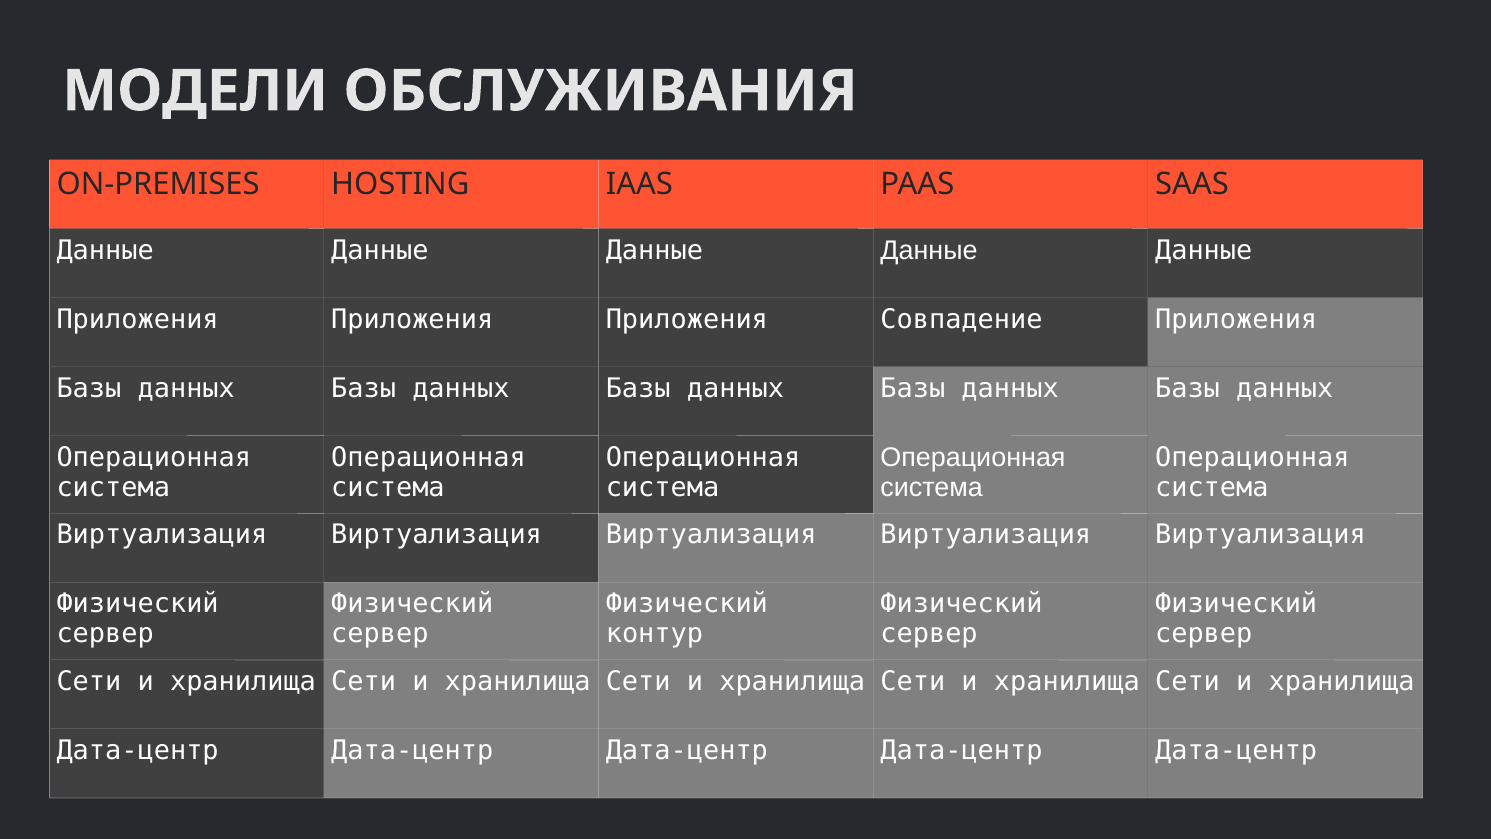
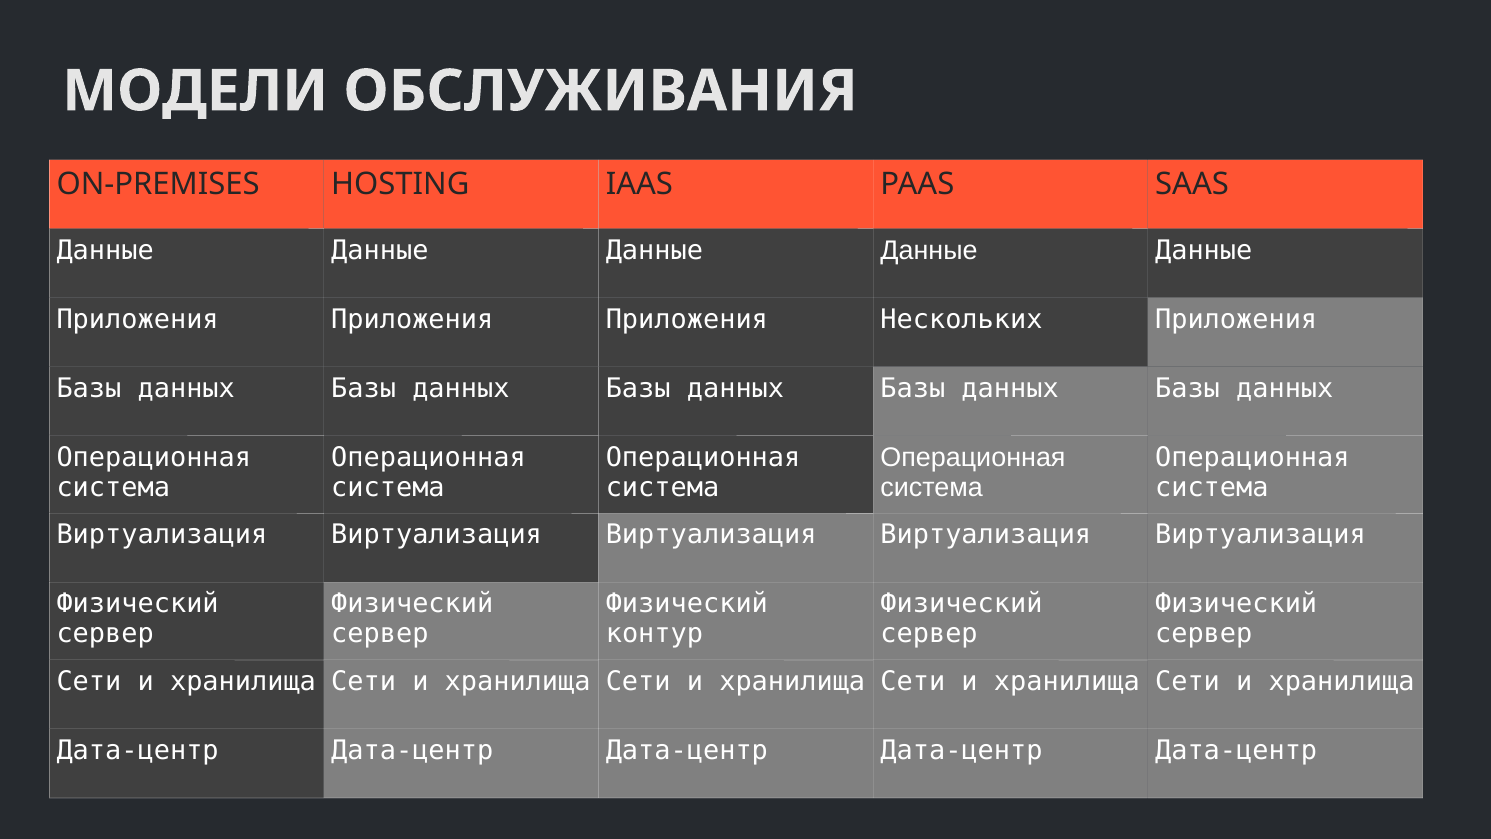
Совпадение: Совпадение -> Нескольких
